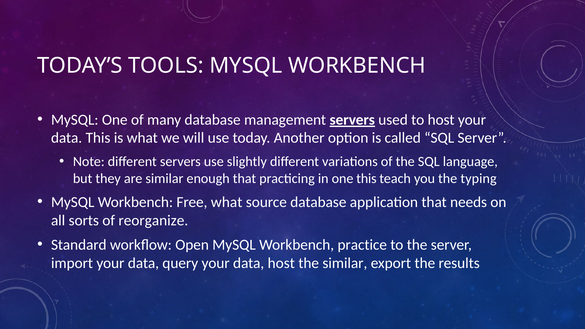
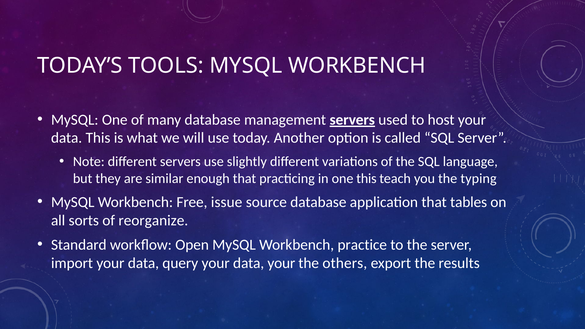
Free what: what -> issue
needs: needs -> tables
data host: host -> your
the similar: similar -> others
